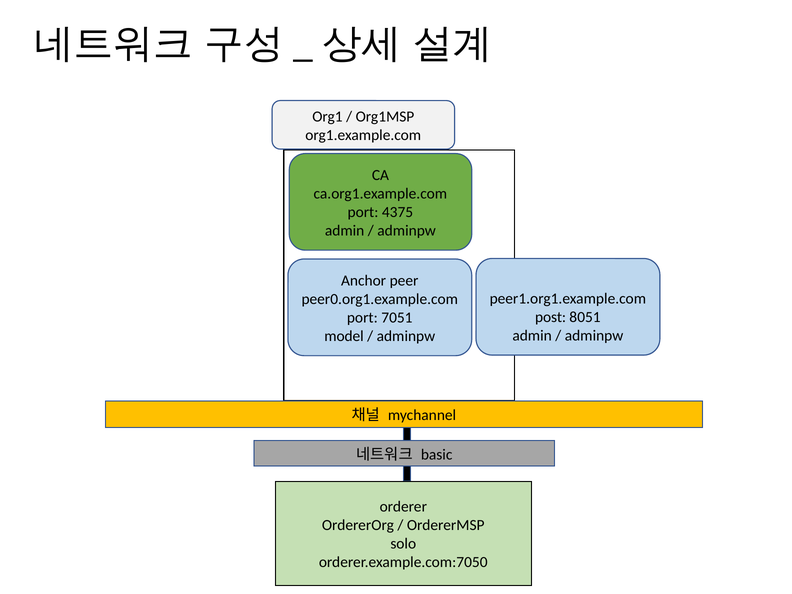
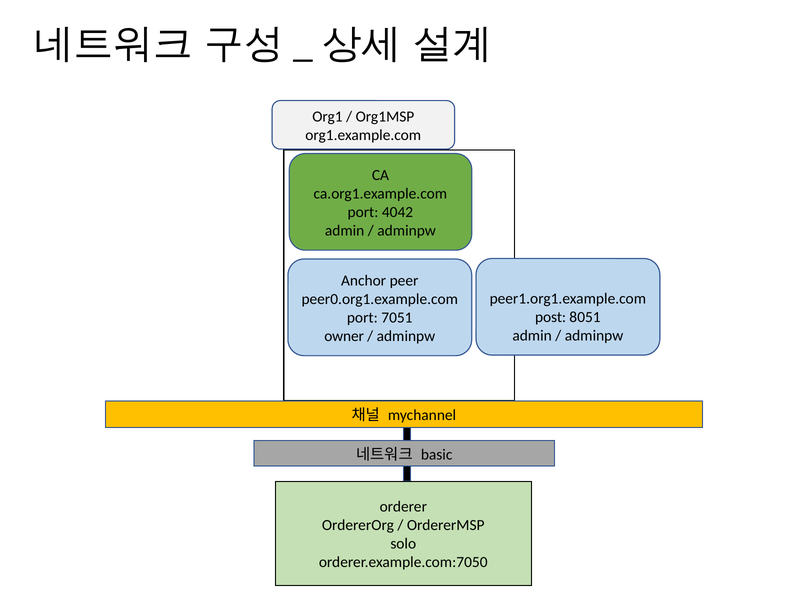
4375: 4375 -> 4042
model: model -> owner
